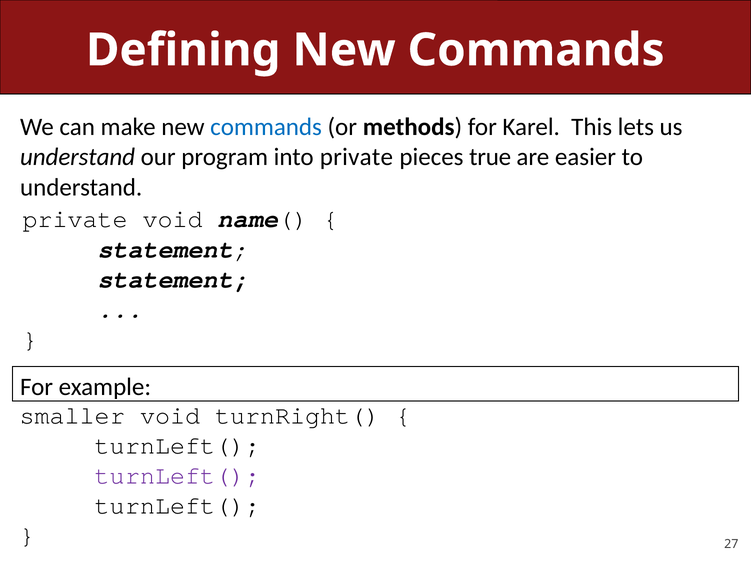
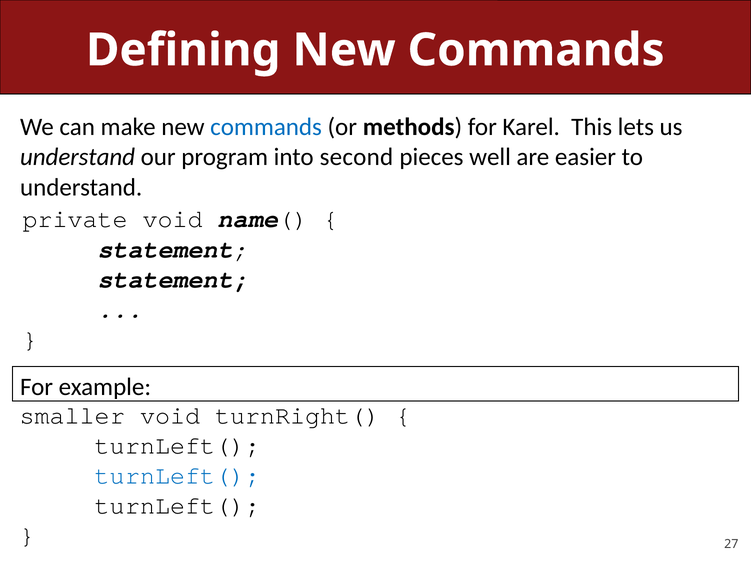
into private: private -> second
true: true -> well
turnLeft( at (178, 475) colour: purple -> blue
